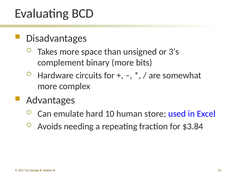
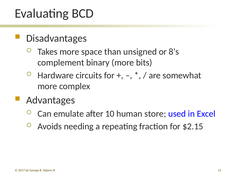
3’s: 3’s -> 8’s
hard: hard -> after
$3.84: $3.84 -> $2.15
